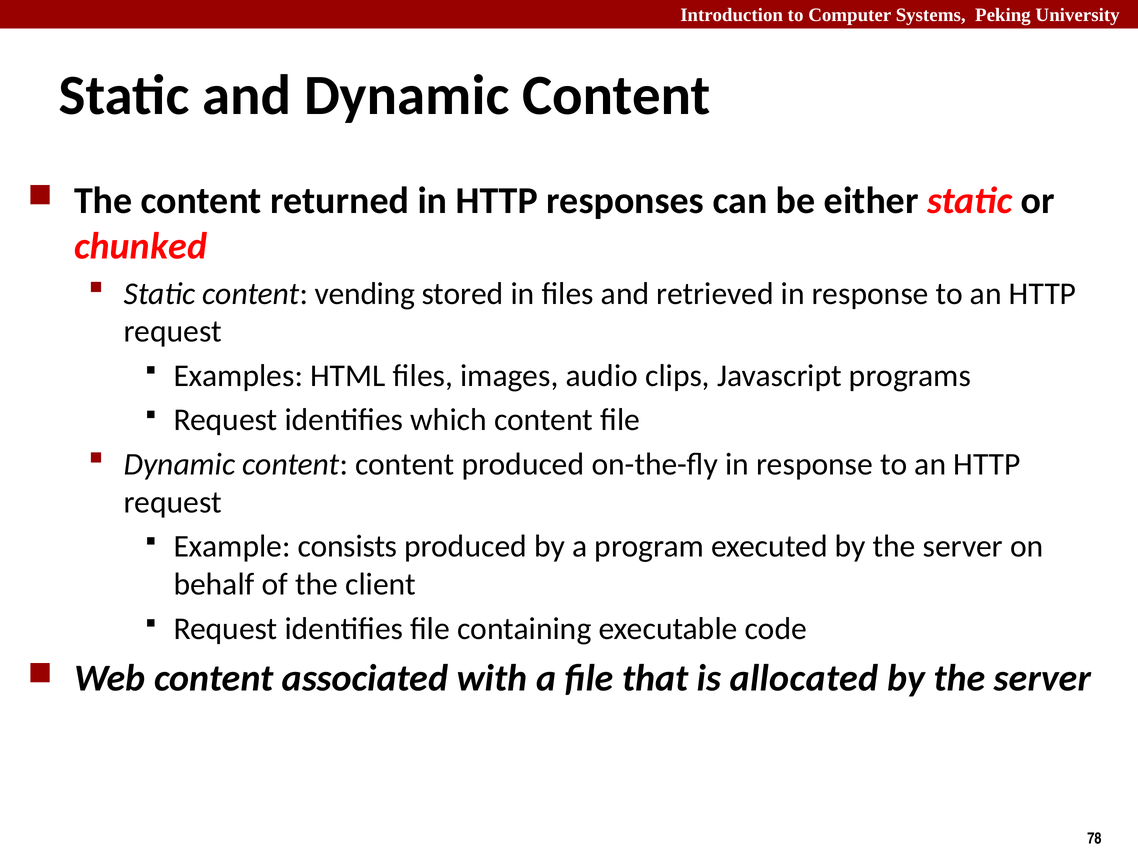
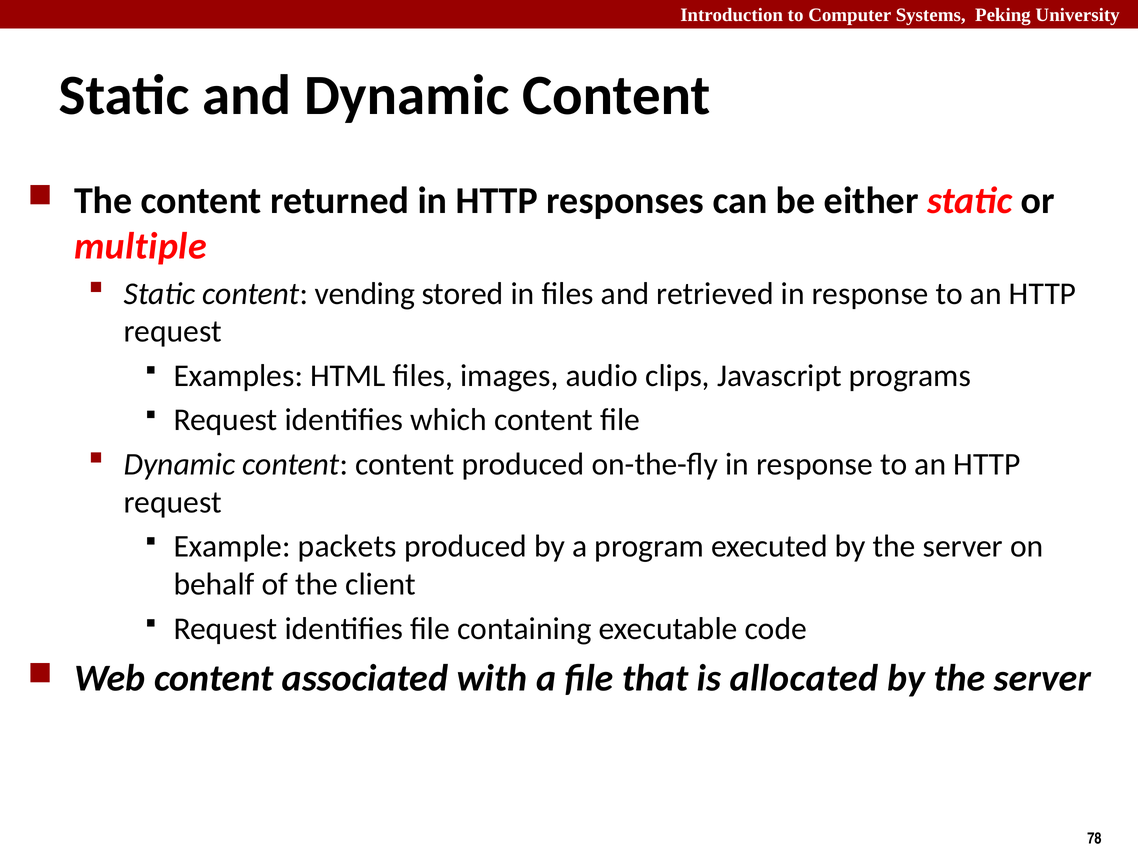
chunked: chunked -> multiple
consists: consists -> packets
